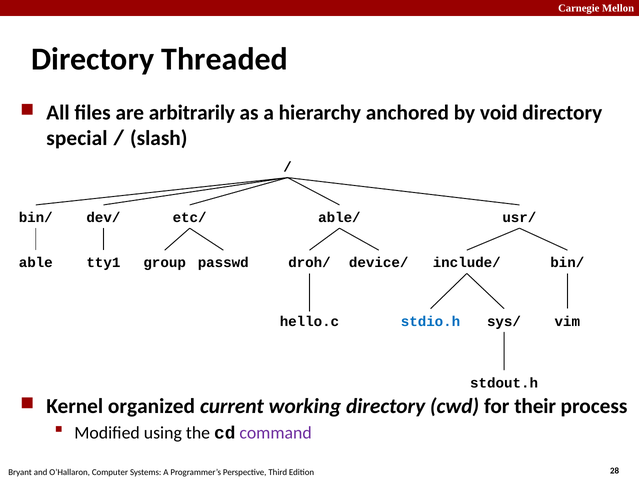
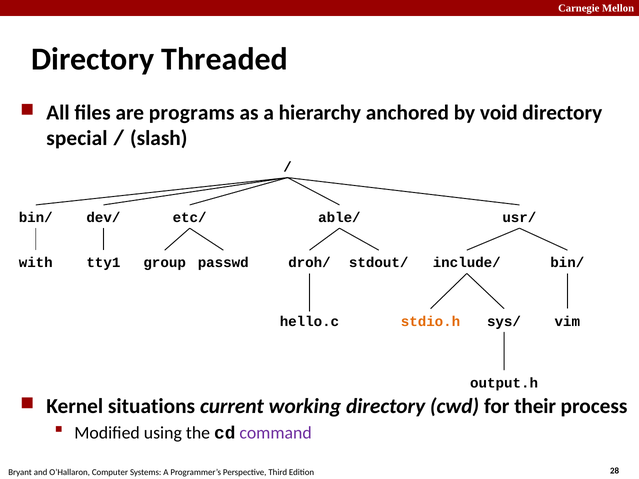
arbitrarily: arbitrarily -> programs
able: able -> with
device/: device/ -> stdout/
stdio.h colour: blue -> orange
stdout.h: stdout.h -> output.h
organized: organized -> situations
